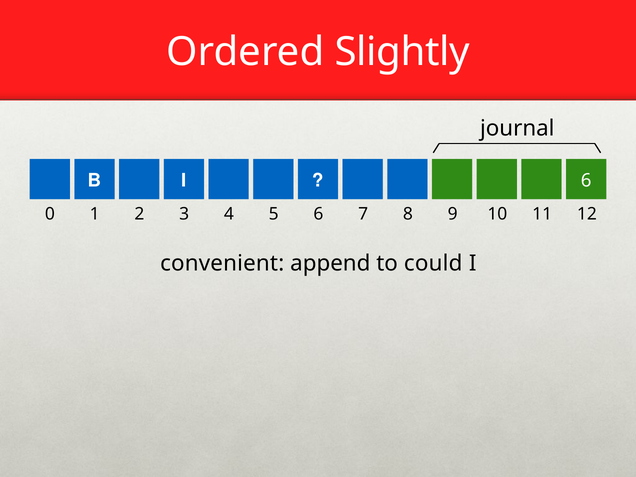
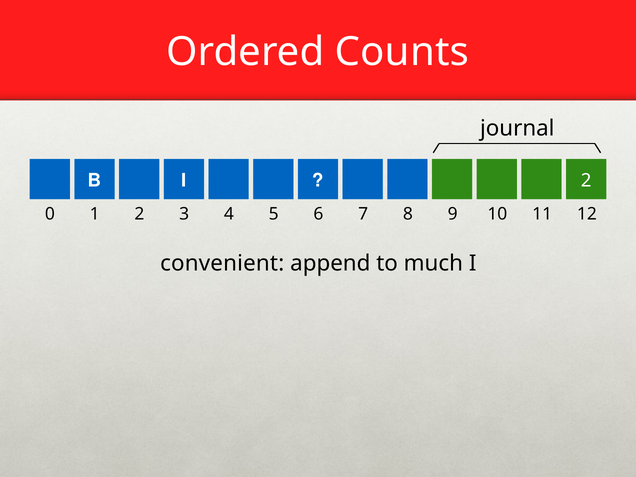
Slightly: Slightly -> Counts
B 6: 6 -> 2
could: could -> much
